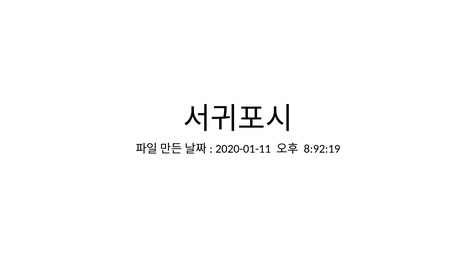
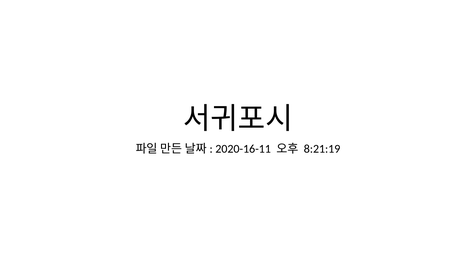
2020-01-11: 2020-01-11 -> 2020-16-11
8:92:19: 8:92:19 -> 8:21:19
